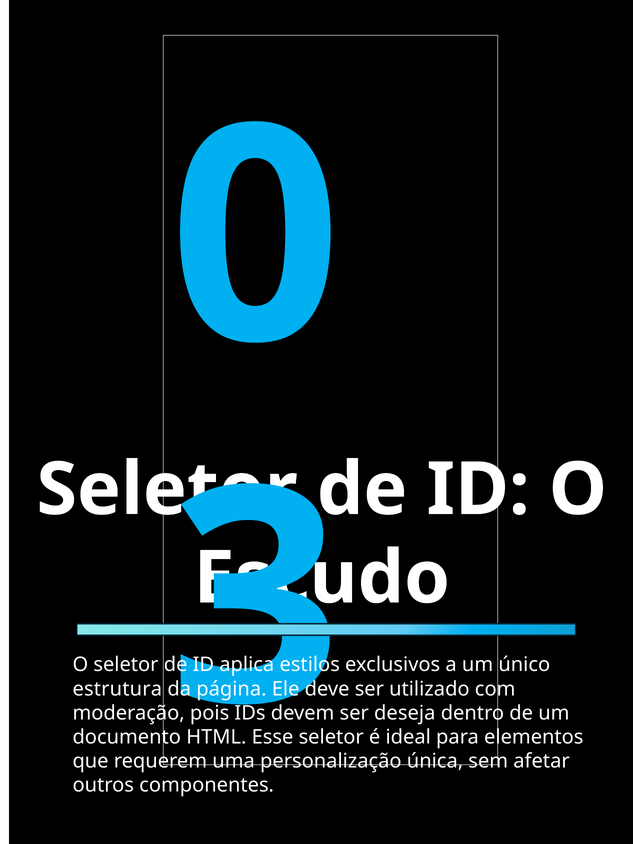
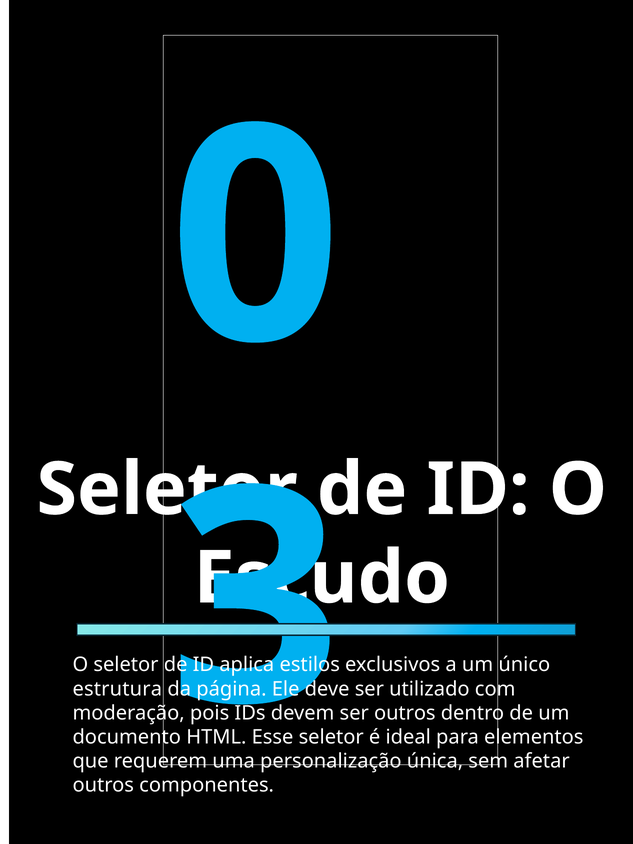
ser deseja: deseja -> outros
